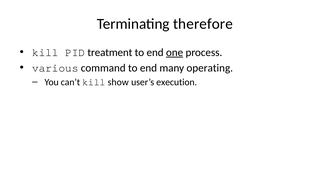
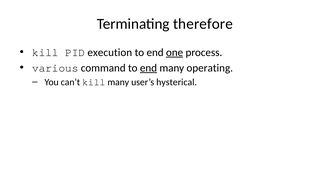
treatment: treatment -> execution
end at (148, 68) underline: none -> present
kill show: show -> many
execution: execution -> hysterical
